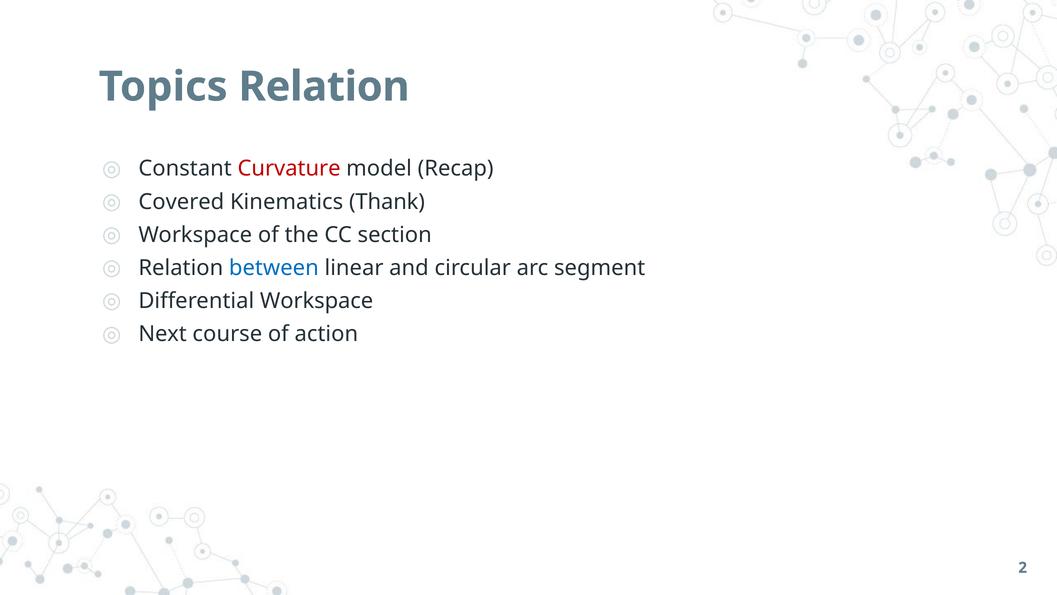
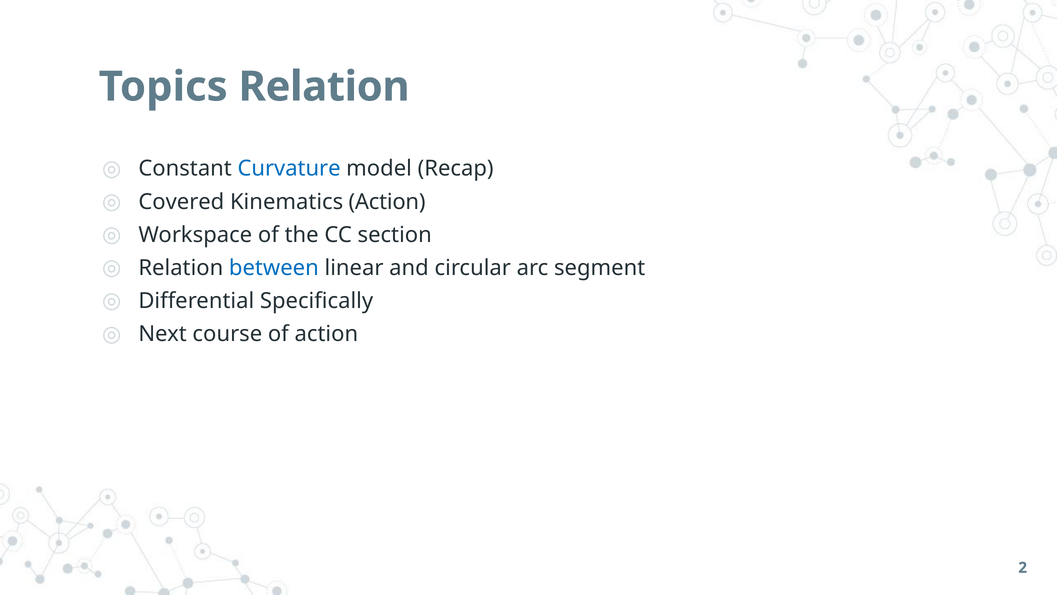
Curvature colour: red -> blue
Kinematics Thank: Thank -> Action
Differential Workspace: Workspace -> Specifically
